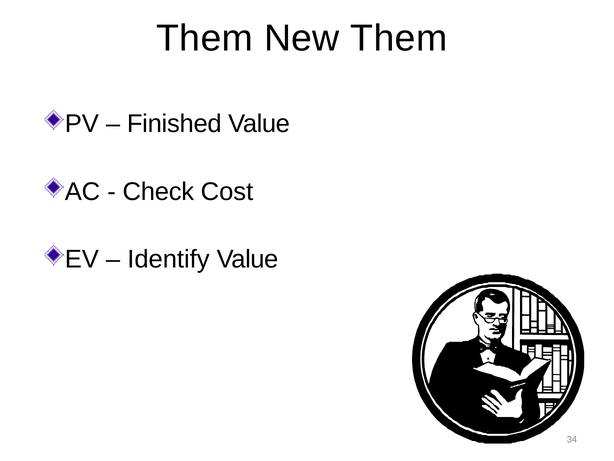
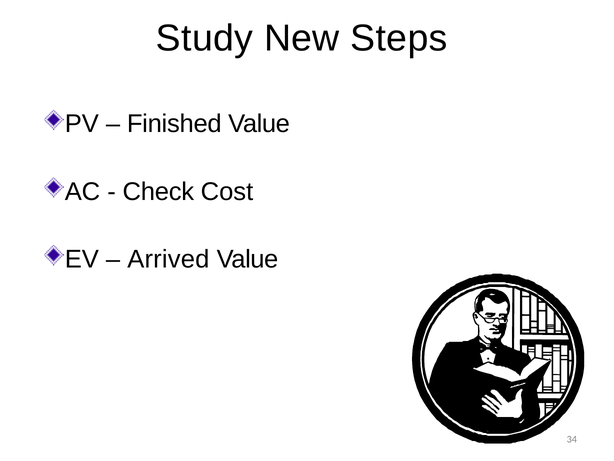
Them at (205, 38): Them -> Study
New Them: Them -> Steps
Identify: Identify -> Arrived
